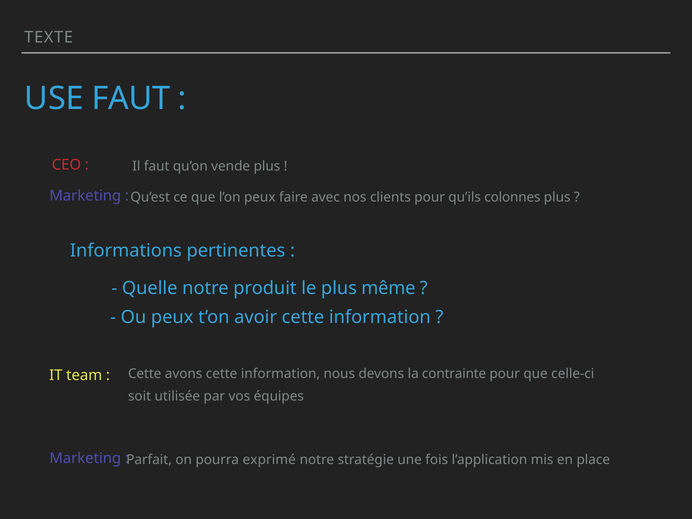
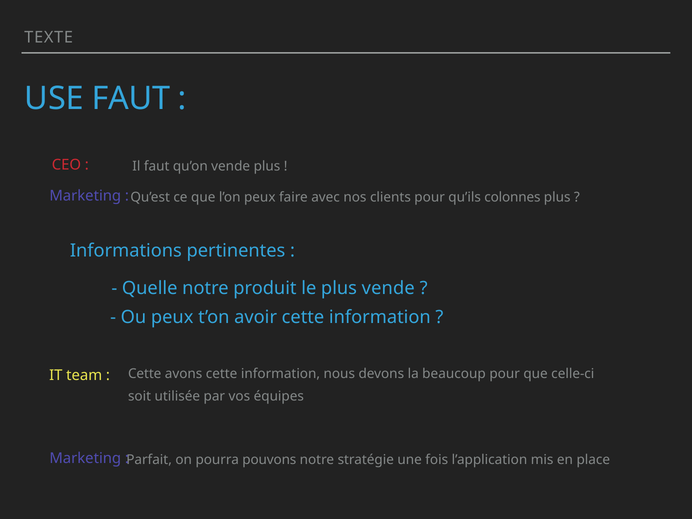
plus même: même -> vende
contrainte: contrainte -> beaucoup
exprimé: exprimé -> pouvons
